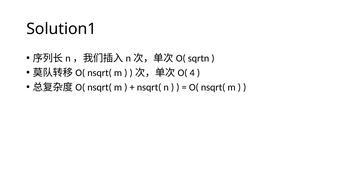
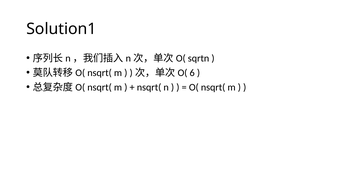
4: 4 -> 6
